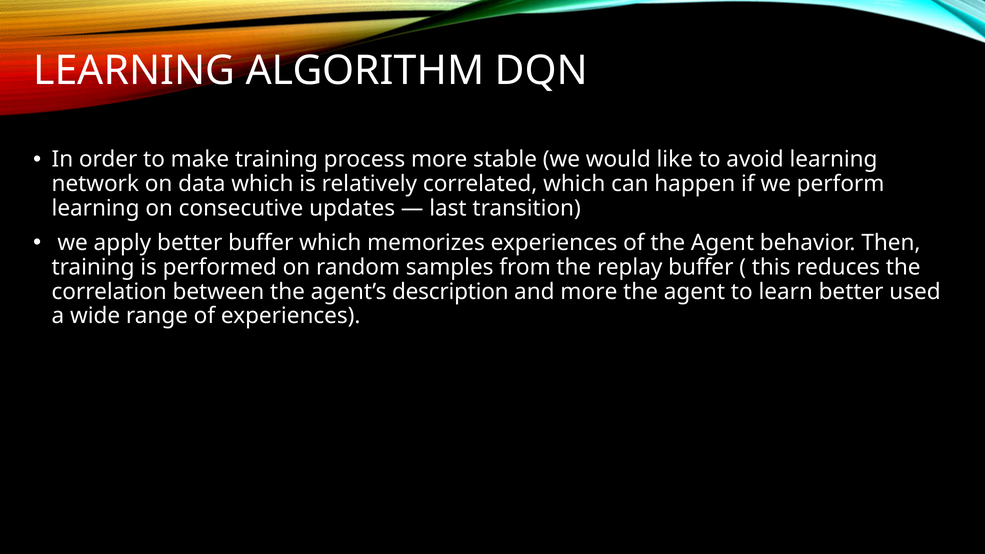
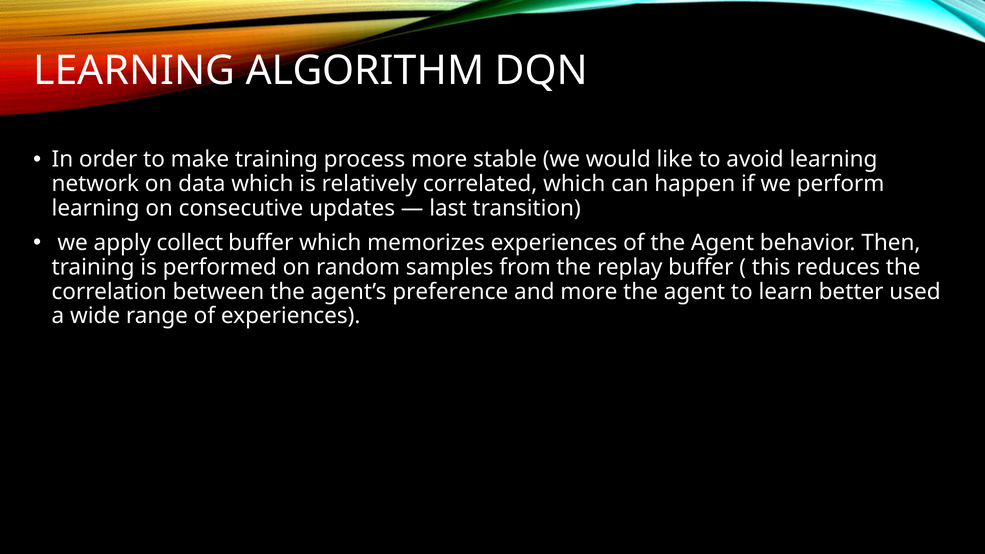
apply better: better -> collect
description: description -> preference
